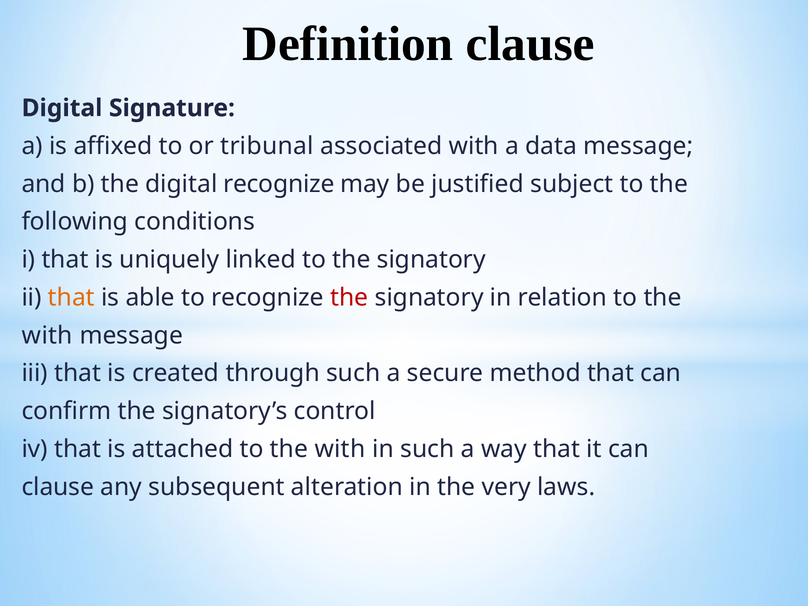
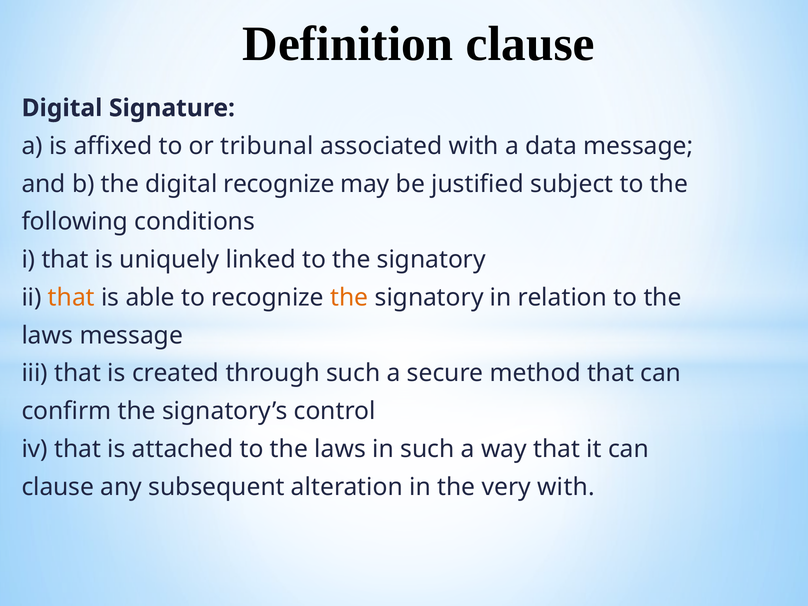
the at (349, 298) colour: red -> orange
with at (47, 335): with -> laws
attached to the with: with -> laws
very laws: laws -> with
